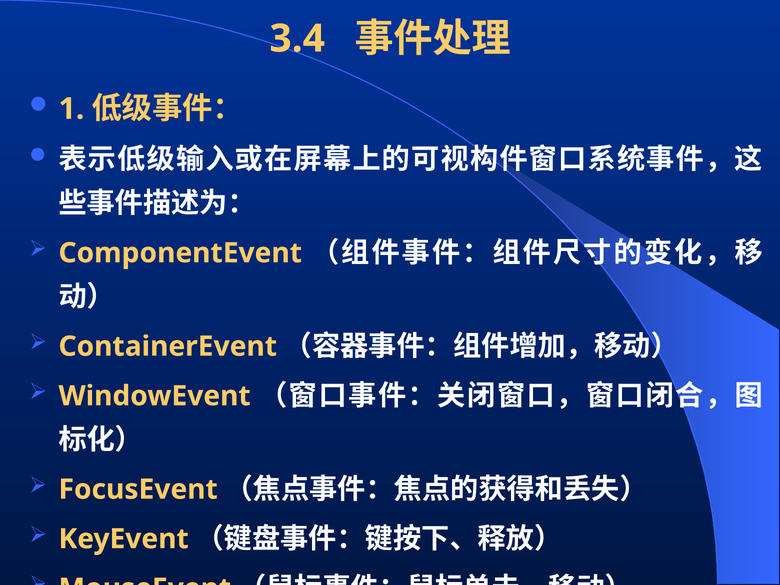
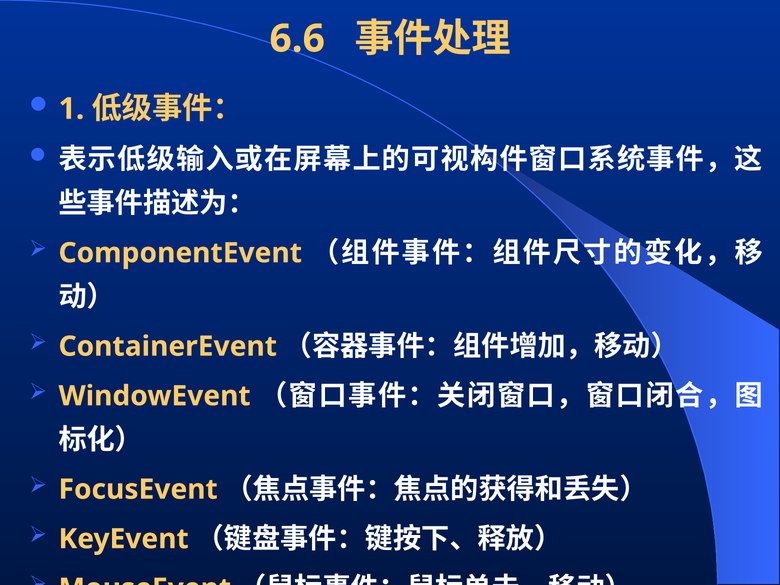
3.4: 3.4 -> 6.6
